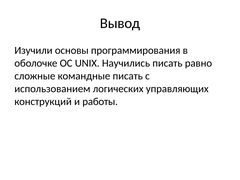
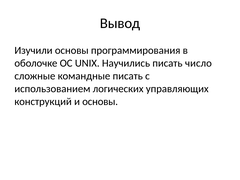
равно: равно -> число
и работы: работы -> основы
